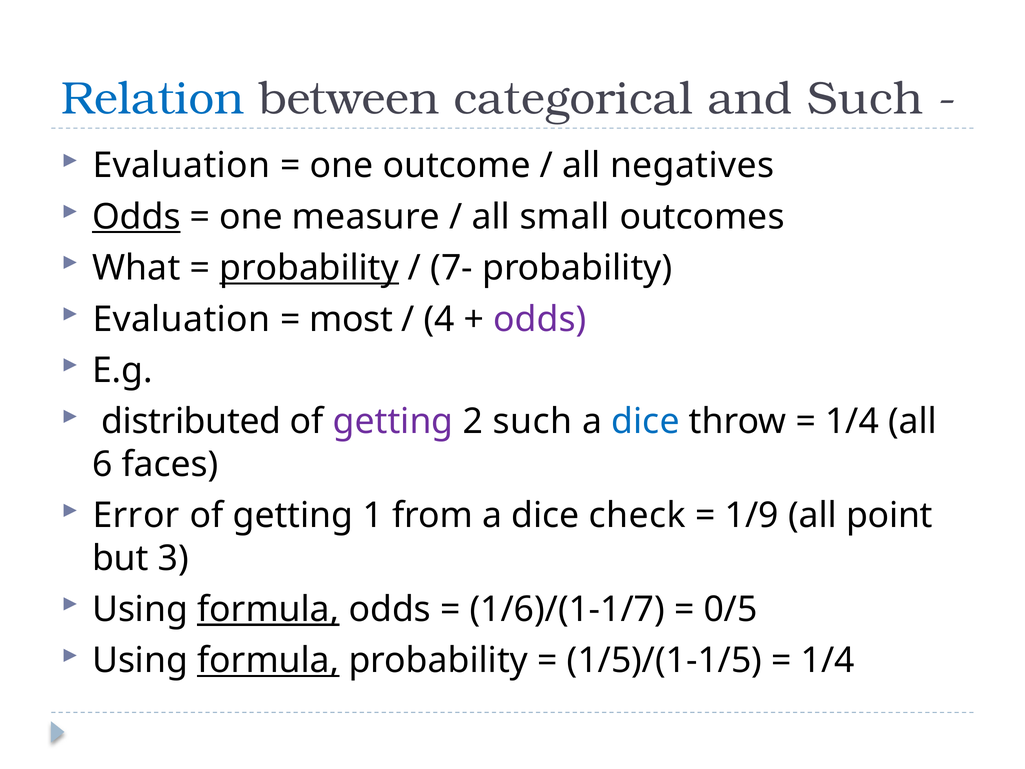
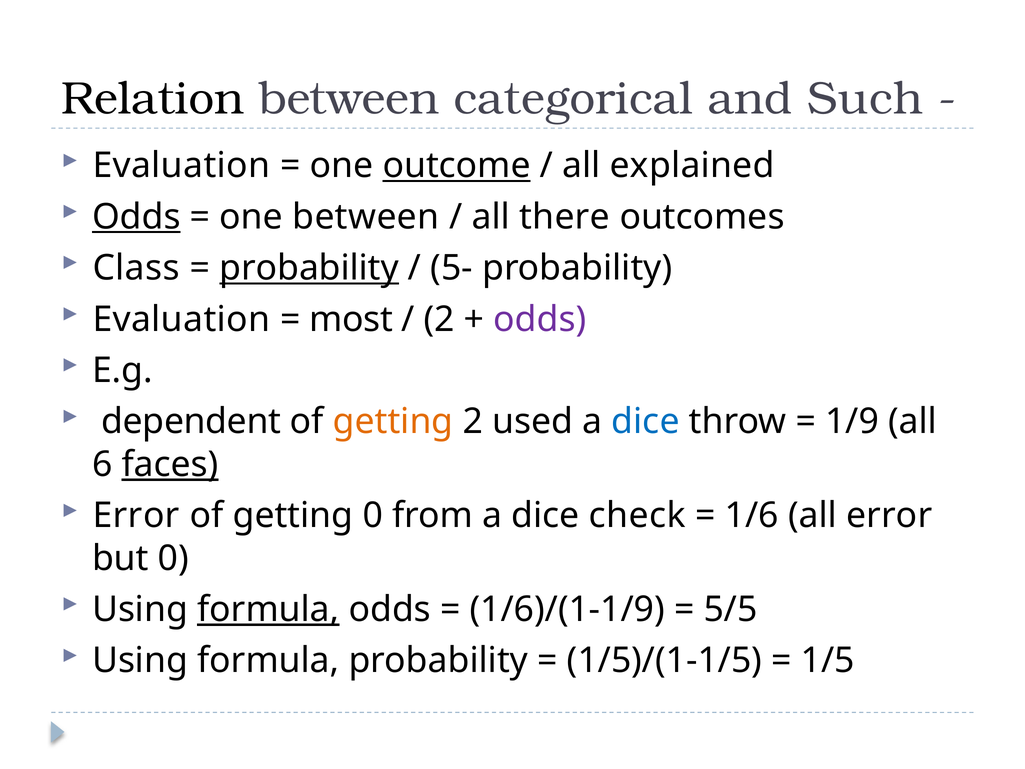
Relation colour: blue -> black
outcome underline: none -> present
negatives: negatives -> explained
one measure: measure -> between
small: small -> there
What: What -> Class
7-: 7- -> 5-
4 at (439, 319): 4 -> 2
distributed: distributed -> dependent
getting at (393, 422) colour: purple -> orange
2 such: such -> used
1/4 at (852, 422): 1/4 -> 1/9
faces underline: none -> present
getting 1: 1 -> 0
1/9: 1/9 -> 1/6
all point: point -> error
but 3: 3 -> 0
1/6)/(1-1/7: 1/6)/(1-1/7 -> 1/6)/(1-1/9
0/5: 0/5 -> 5/5
formula at (268, 661) underline: present -> none
1/4 at (828, 661): 1/4 -> 1/5
